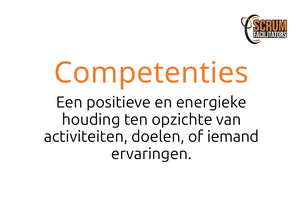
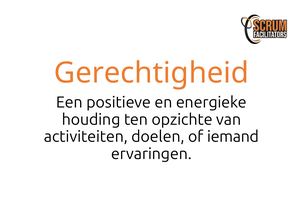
Competenties: Competenties -> Gerechtigheid
